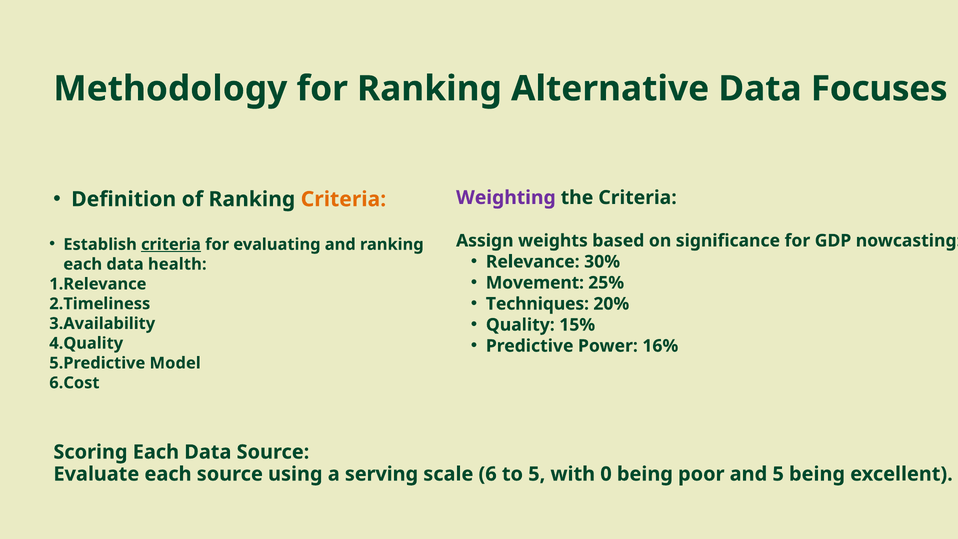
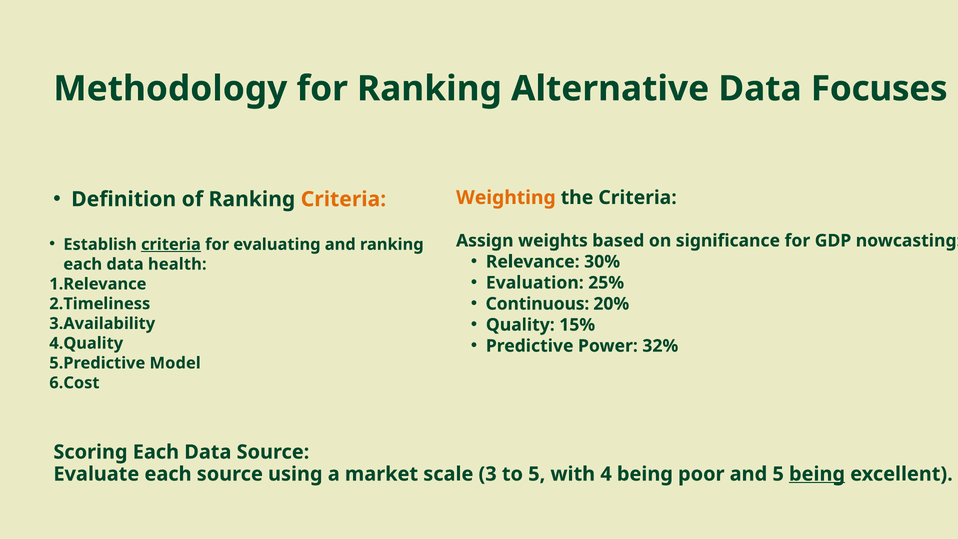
Weighting colour: purple -> orange
Movement: Movement -> Evaluation
Techniques: Techniques -> Continuous
16%: 16% -> 32%
serving: serving -> market
6: 6 -> 3
0: 0 -> 4
being at (817, 474) underline: none -> present
